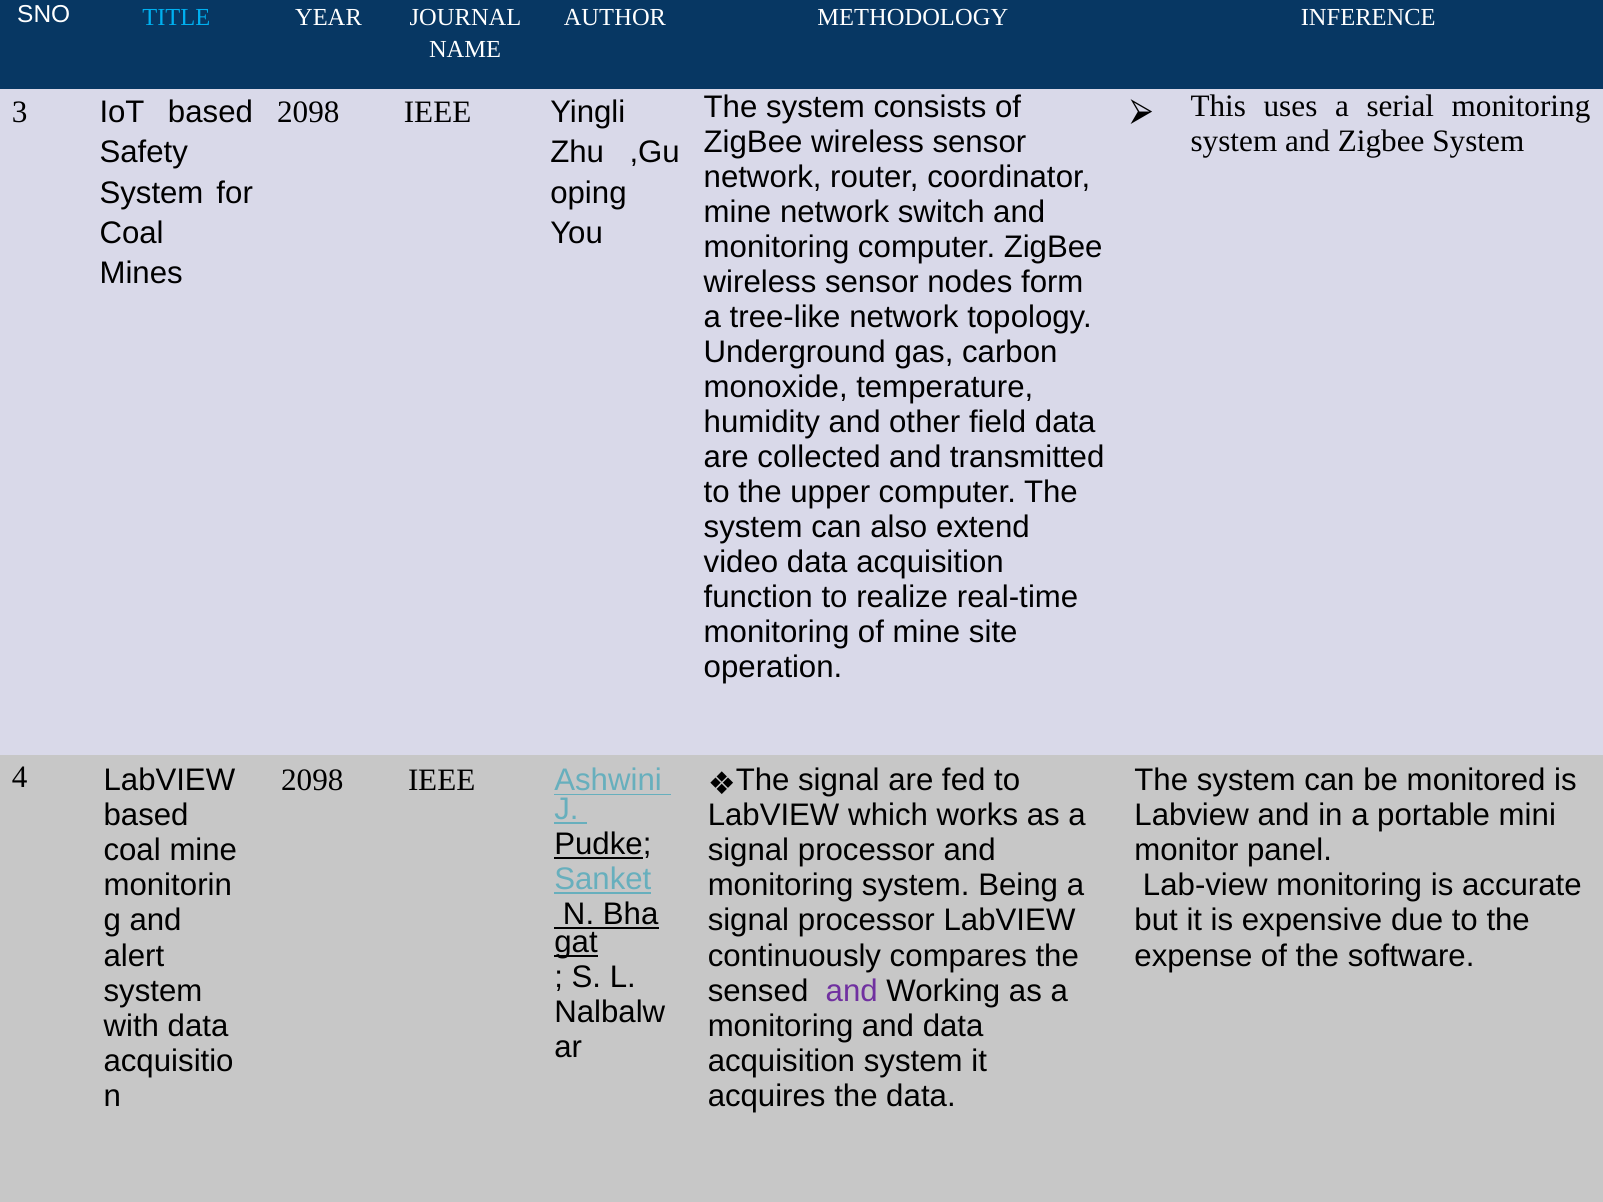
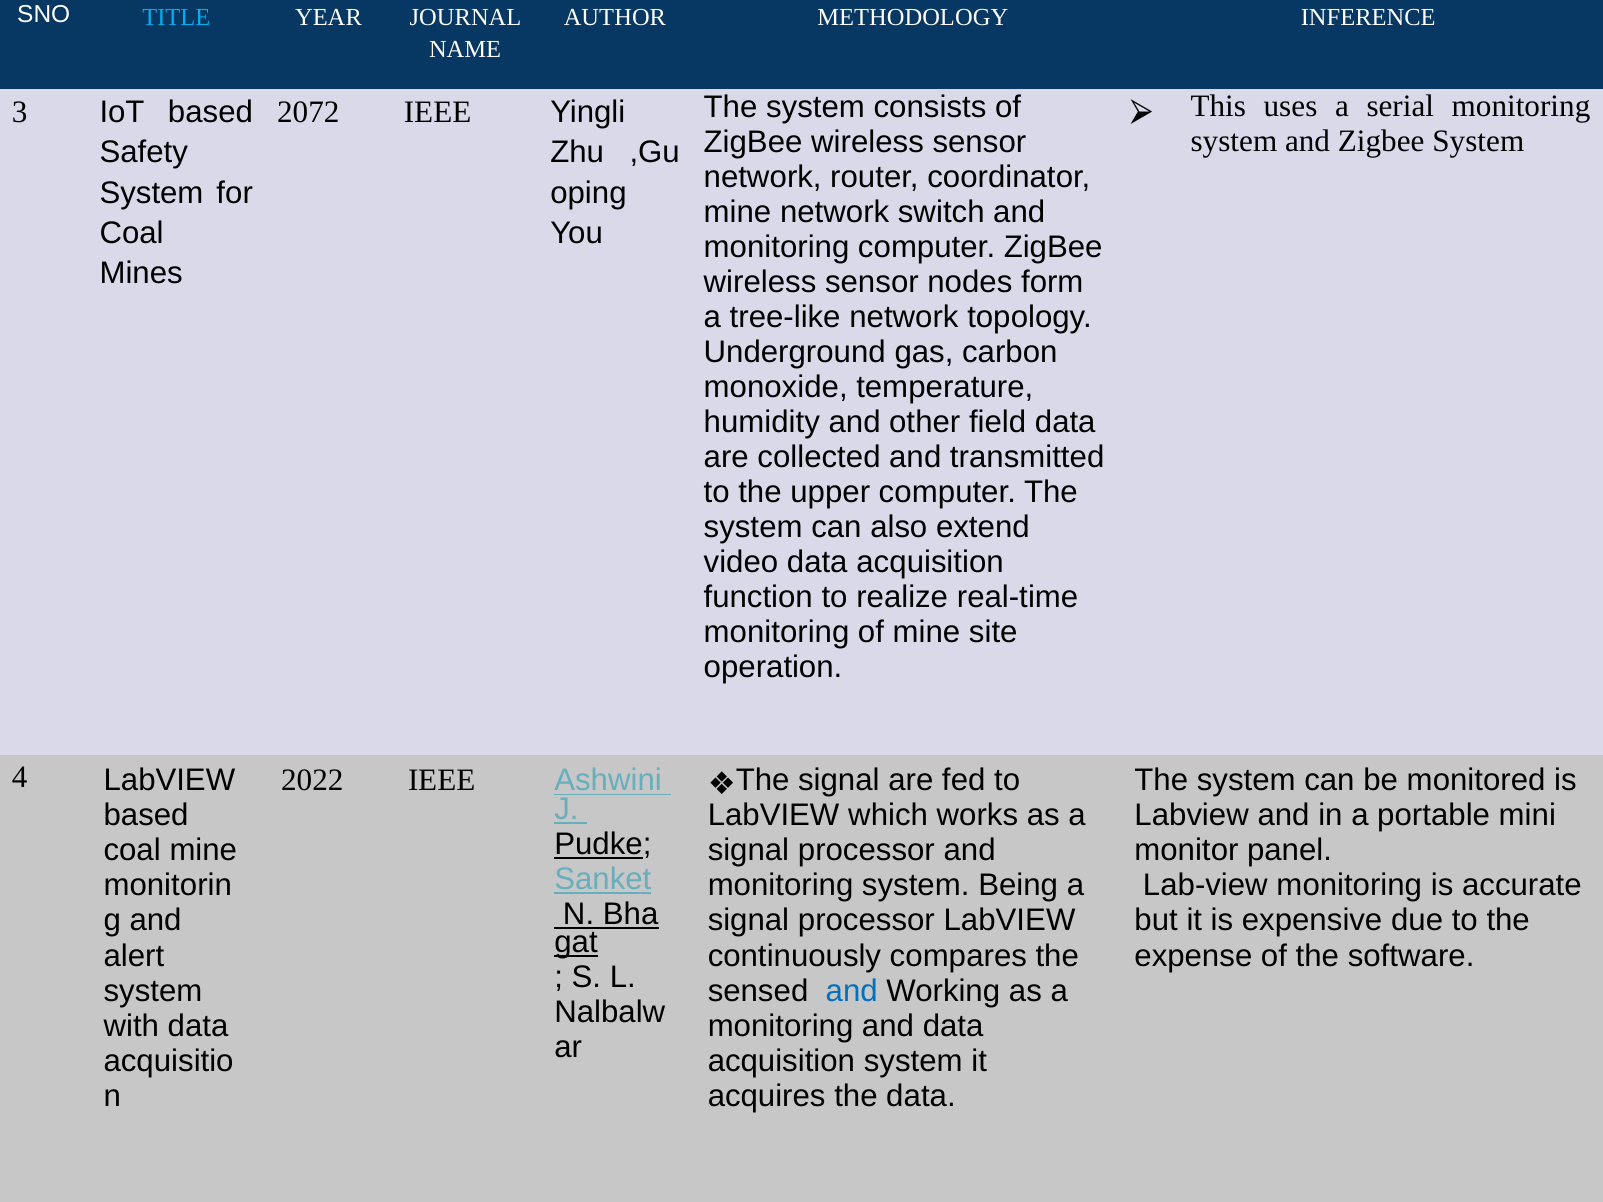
2098 at (308, 112): 2098 -> 2072
2098 at (312, 780): 2098 -> 2022
and at (852, 991) colour: purple -> blue
